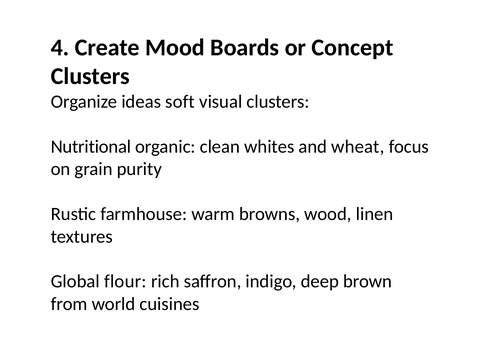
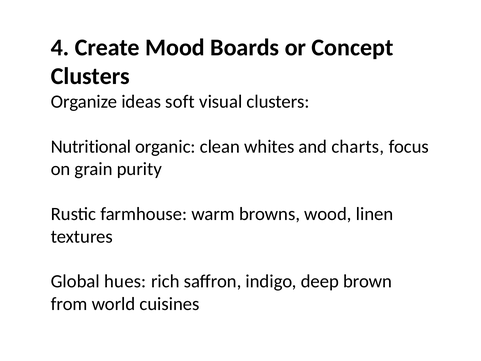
wheat: wheat -> charts
flour: flour -> hues
